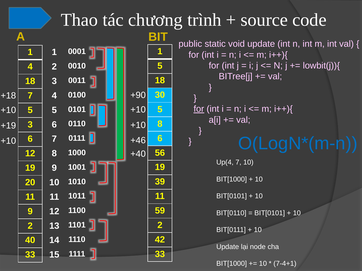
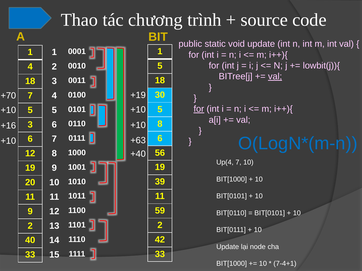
val at (275, 77) underline: none -> present
+90: +90 -> +19
+18: +18 -> +70
+19: +19 -> +16
+46: +46 -> +63
